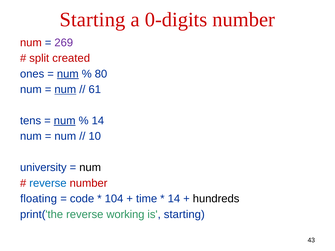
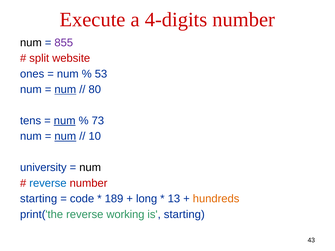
Starting at (93, 20): Starting -> Execute
0-digits: 0-digits -> 4-digits
num at (31, 43) colour: red -> black
269: 269 -> 855
created: created -> website
num at (68, 74) underline: present -> none
80: 80 -> 53
61: 61 -> 80
14 at (98, 121): 14 -> 73
num at (65, 136) underline: none -> present
floating at (39, 199): floating -> starting
104: 104 -> 189
time: time -> long
14 at (174, 199): 14 -> 13
hundreds colour: black -> orange
